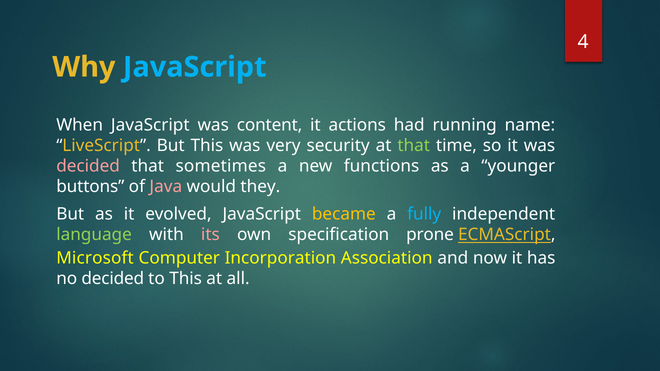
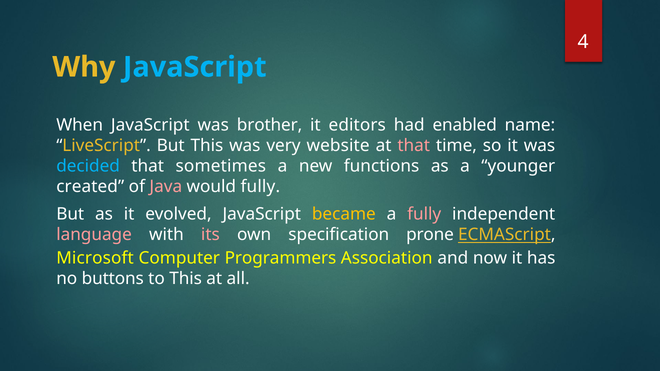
content: content -> brother
actions: actions -> editors
running: running -> enabled
security: security -> website
that at (414, 146) colour: light green -> pink
decided at (88, 166) colour: pink -> light blue
buttons: buttons -> created
would they: they -> fully
fully at (424, 214) colour: light blue -> pink
language colour: light green -> pink
Incorporation: Incorporation -> Programmers
no decided: decided -> buttons
